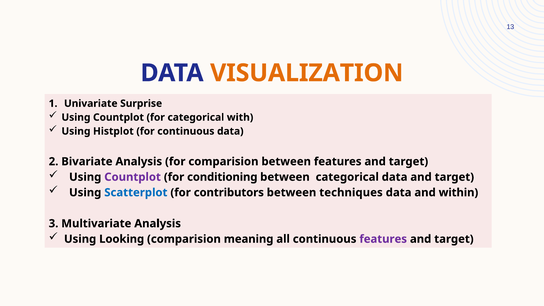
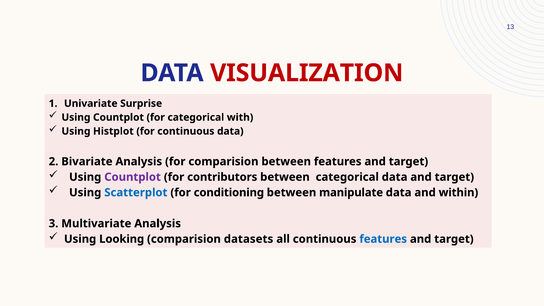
VISUALIZATION colour: orange -> red
conditioning: conditioning -> contributors
contributors: contributors -> conditioning
techniques: techniques -> manipulate
meaning: meaning -> datasets
features at (383, 239) colour: purple -> blue
